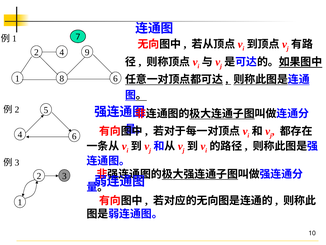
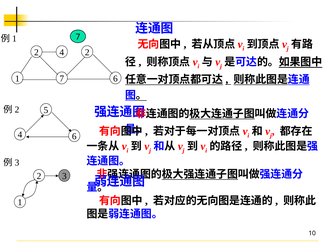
4 9: 9 -> 2
1 8: 8 -> 7
